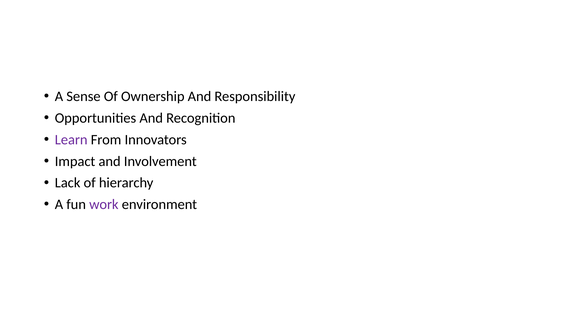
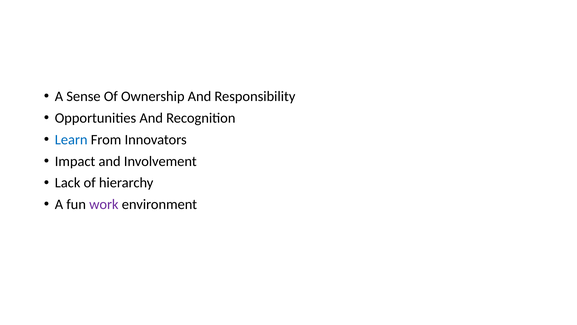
Learn colour: purple -> blue
